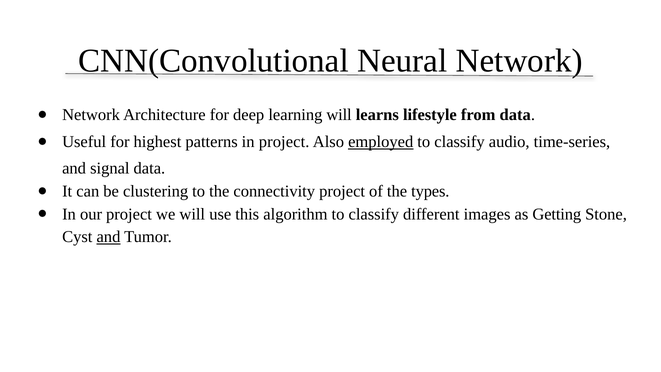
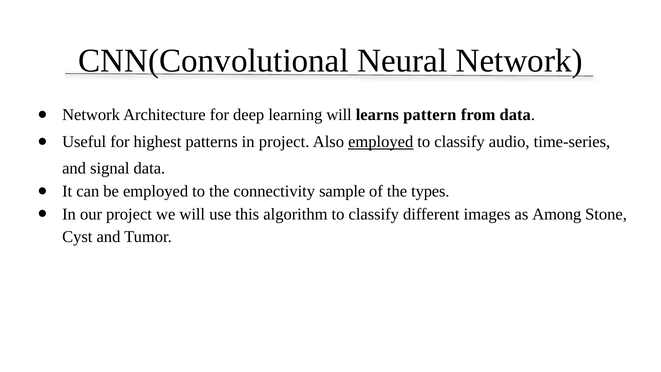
lifestyle: lifestyle -> pattern
be clustering: clustering -> employed
connectivity project: project -> sample
Getting: Getting -> Among
and at (108, 237) underline: present -> none
